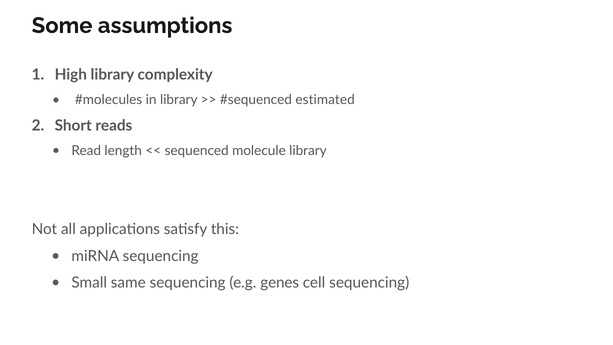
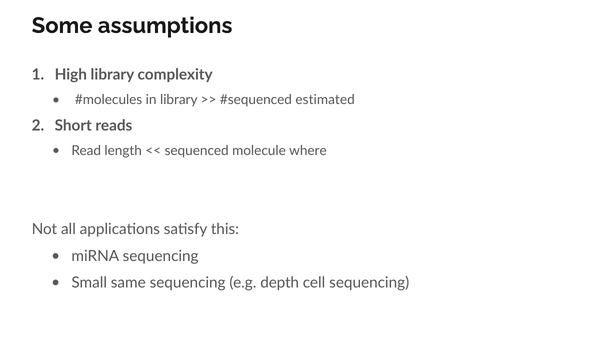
molecule library: library -> where
genes: genes -> depth
